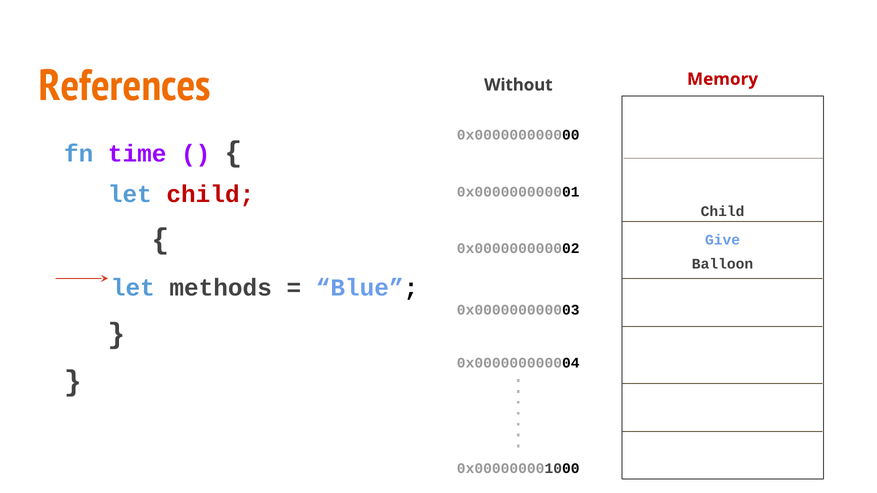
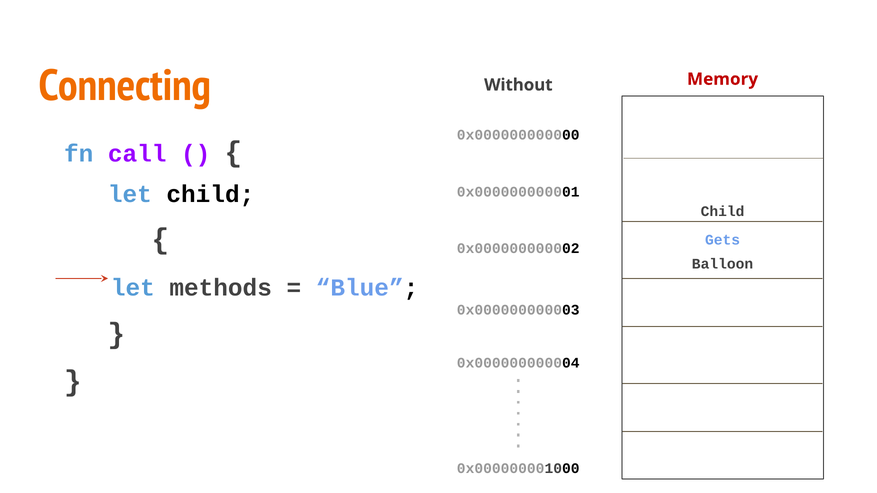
References: References -> Connecting
time: time -> call
child at (210, 194) colour: red -> black
Give: Give -> Gets
